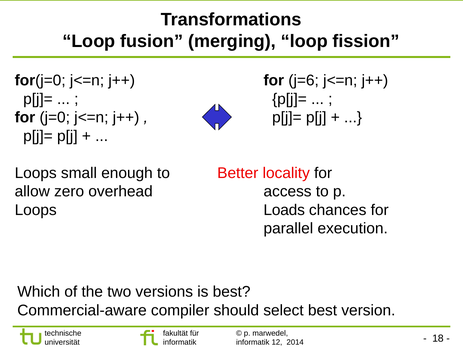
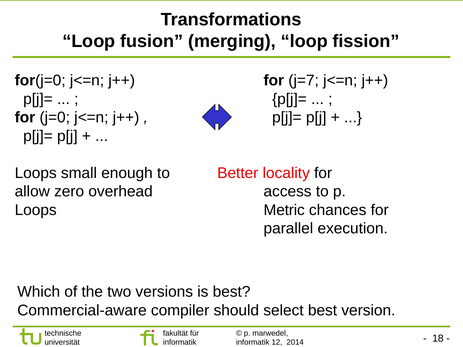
j=6: j=6 -> j=7
Loads: Loads -> Metric
